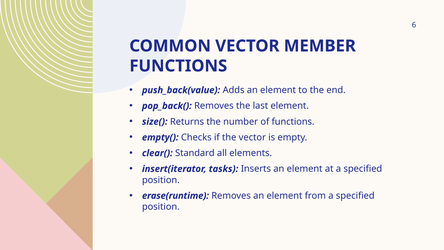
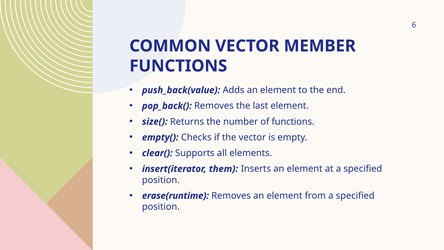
Standard: Standard -> Supports
tasks: tasks -> them
